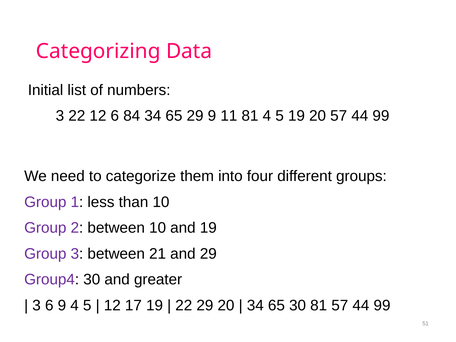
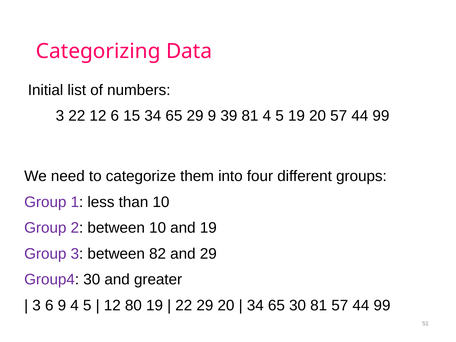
84: 84 -> 15
11: 11 -> 39
21: 21 -> 82
17: 17 -> 80
